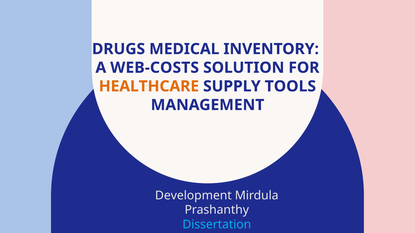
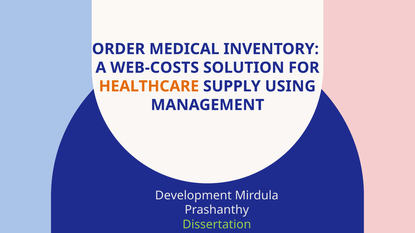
DRUGS: DRUGS -> ORDER
TOOLS: TOOLS -> USING
Dissertation colour: light blue -> light green
